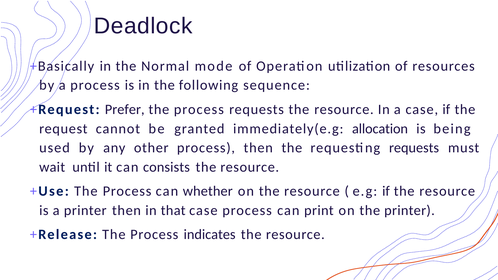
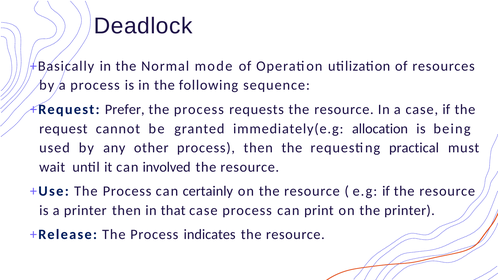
requesting requests: requests -> practical
consists: consists -> involved
whether: whether -> certainly
